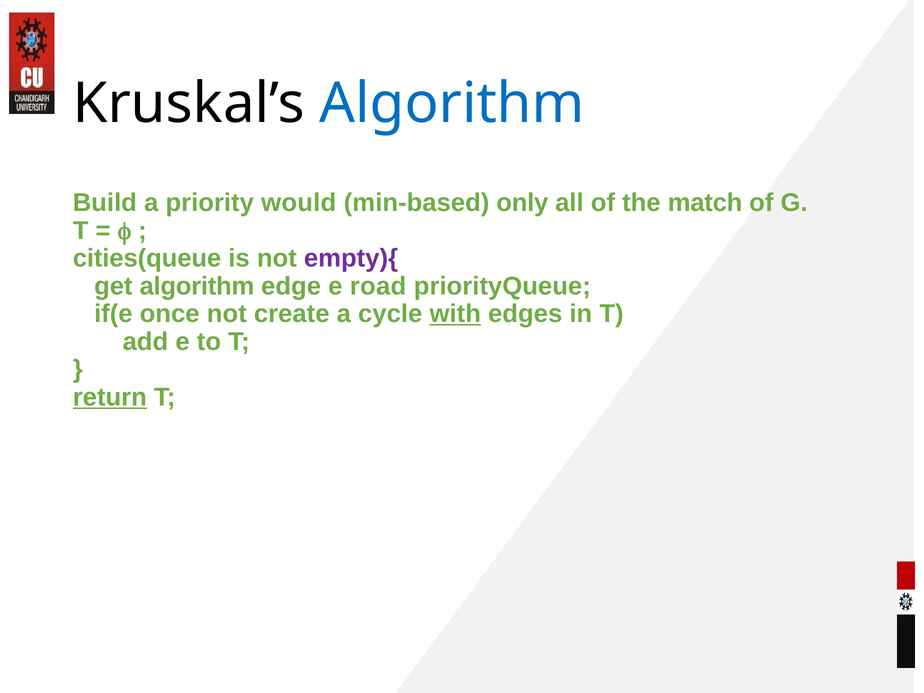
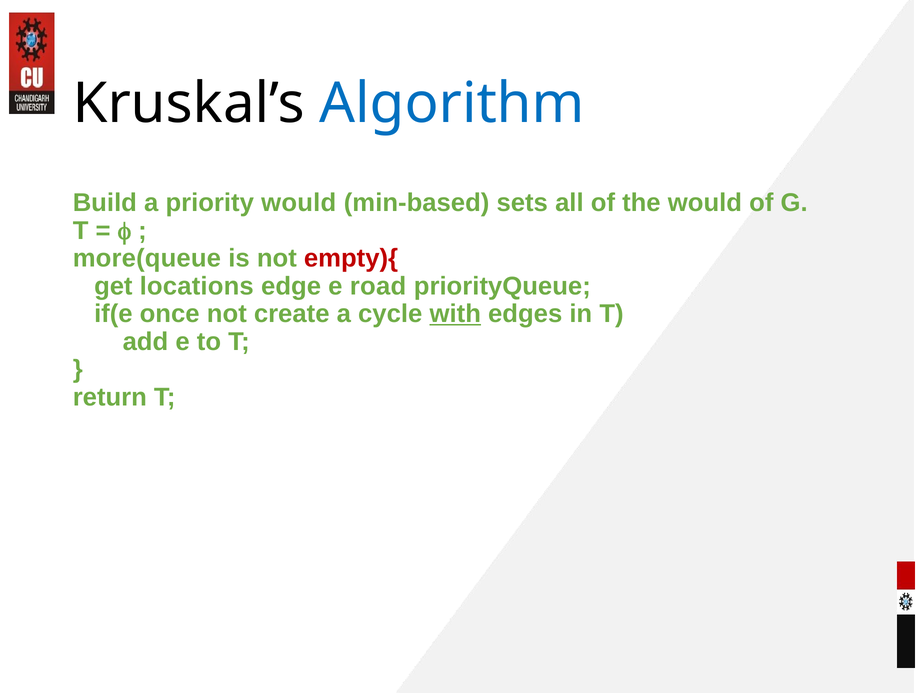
only: only -> sets
the match: match -> would
cities(queue: cities(queue -> more(queue
empty){ colour: purple -> red
get algorithm: algorithm -> locations
return underline: present -> none
